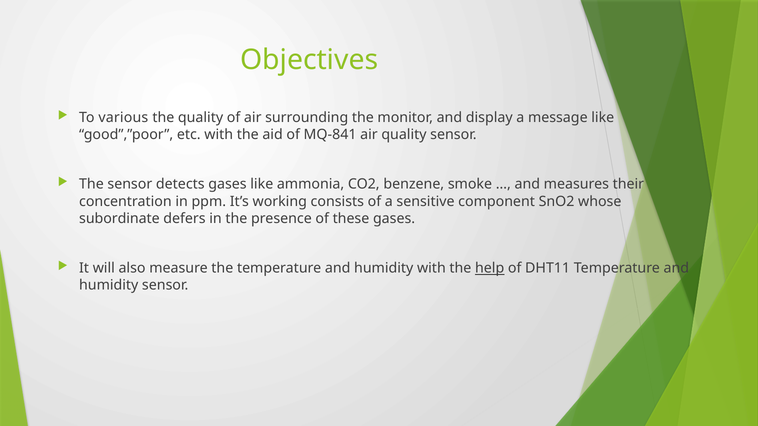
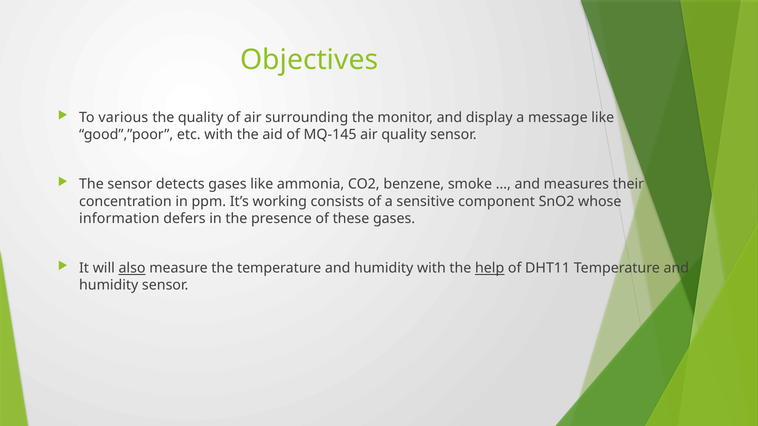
MQ-841: MQ-841 -> MQ-145
subordinate: subordinate -> information
also underline: none -> present
